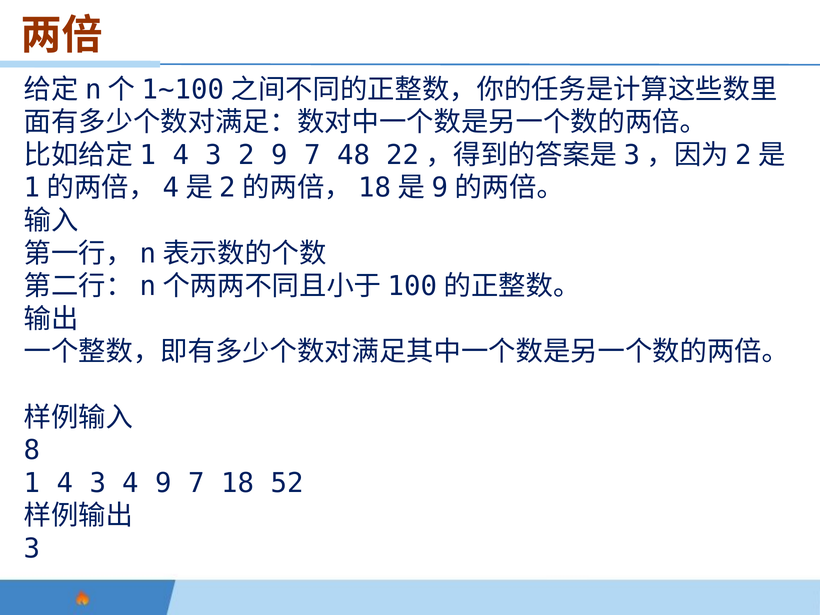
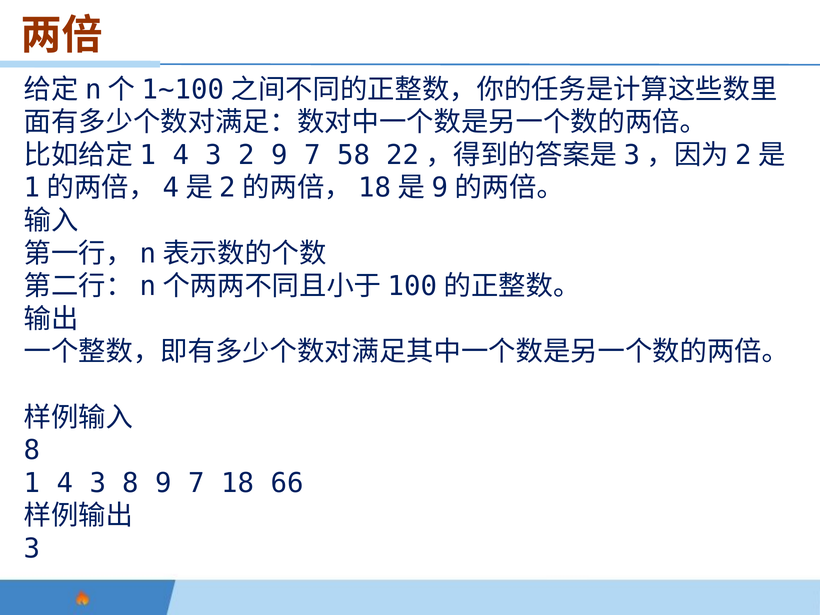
48: 48 -> 58
3 4: 4 -> 8
52: 52 -> 66
